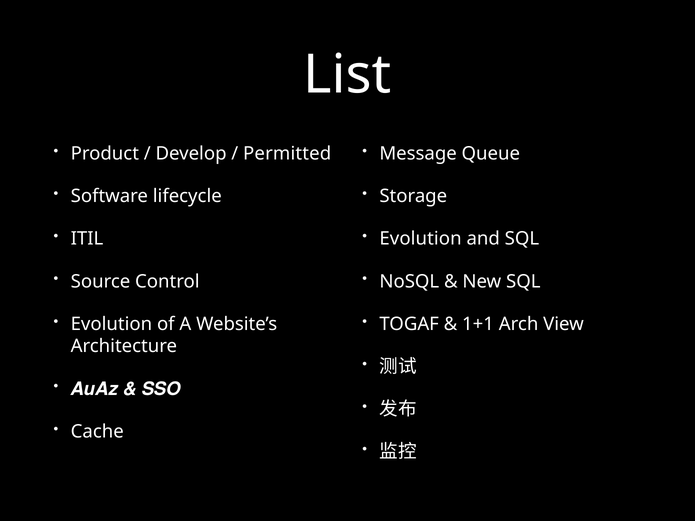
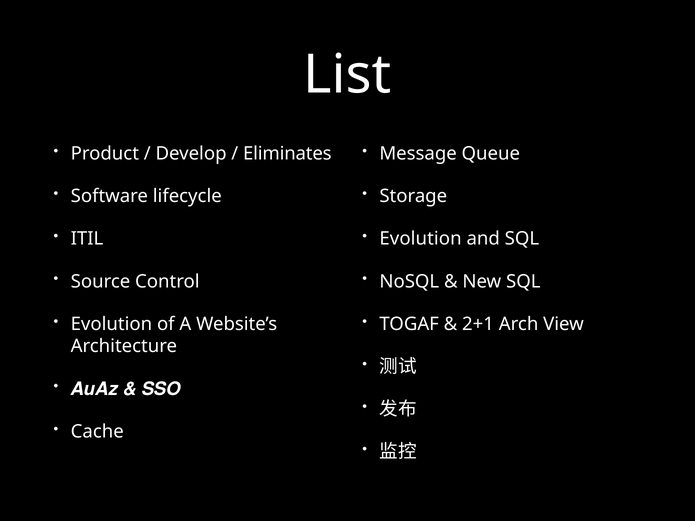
Permitted: Permitted -> Eliminates
1+1: 1+1 -> 2+1
